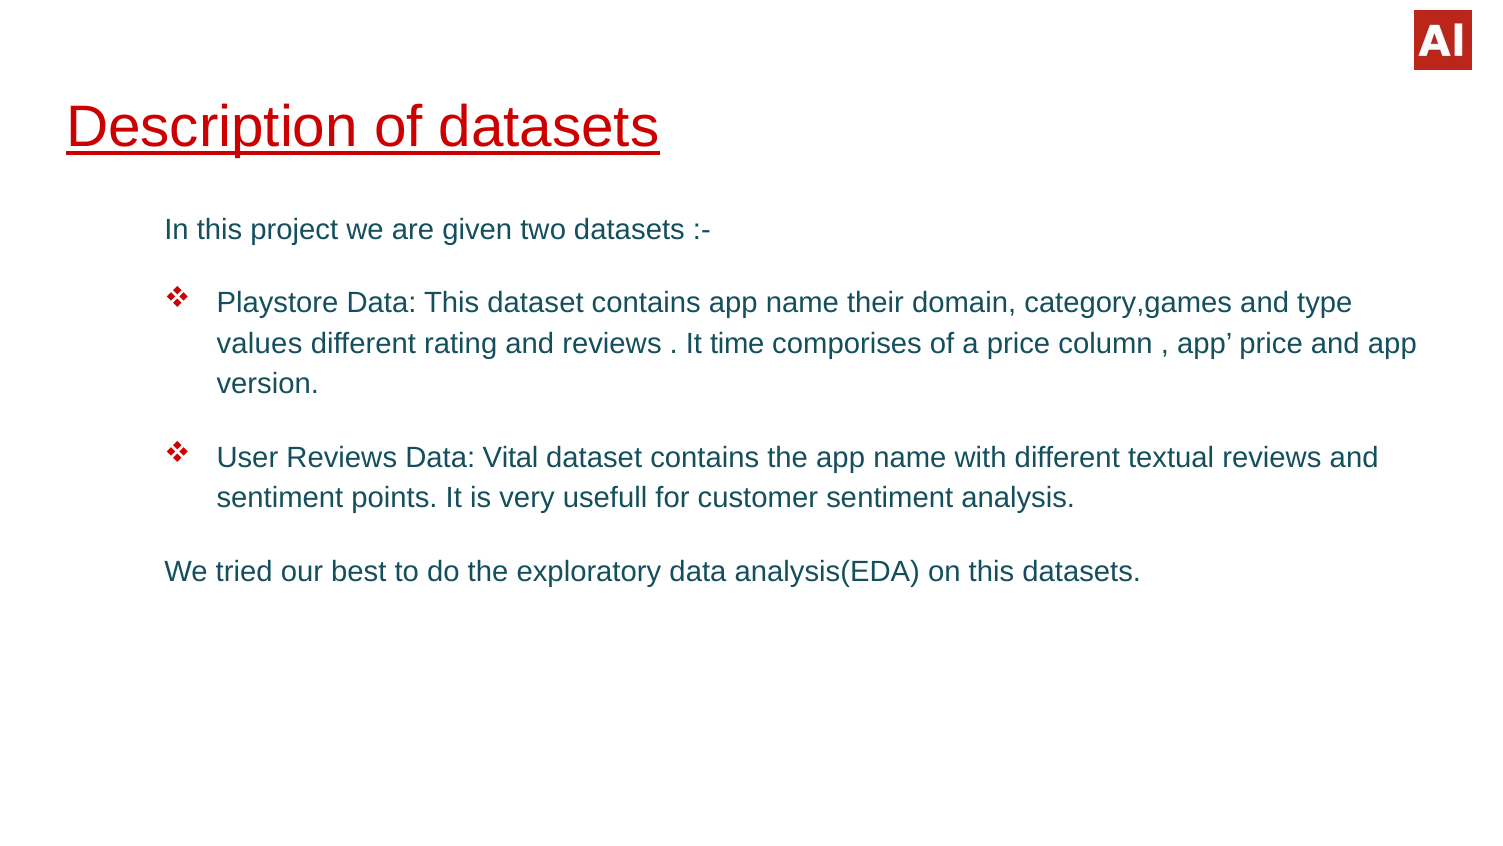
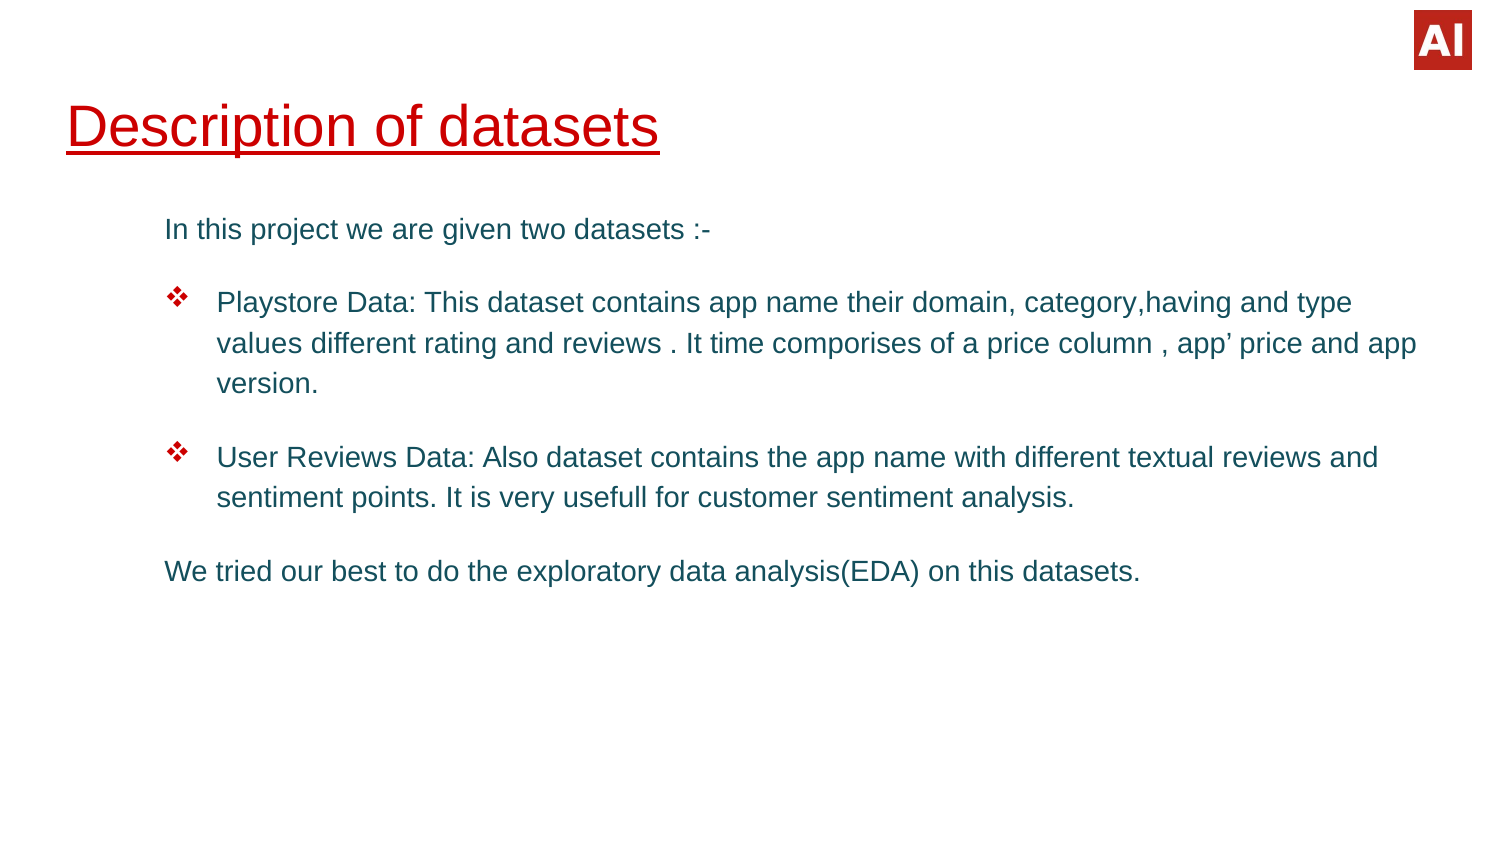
category,games: category,games -> category,having
Vital: Vital -> Also
